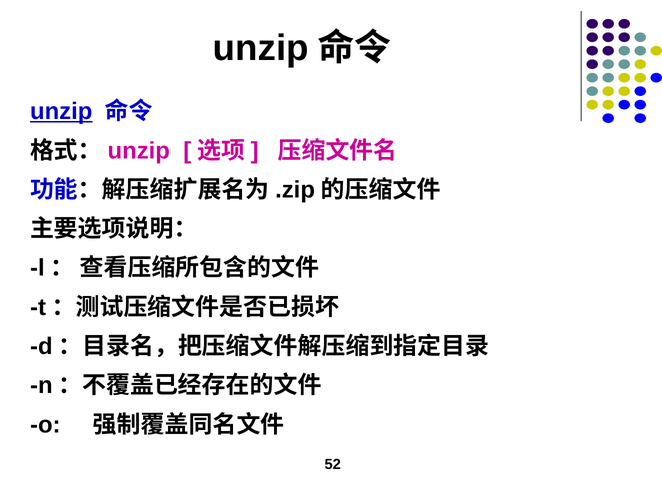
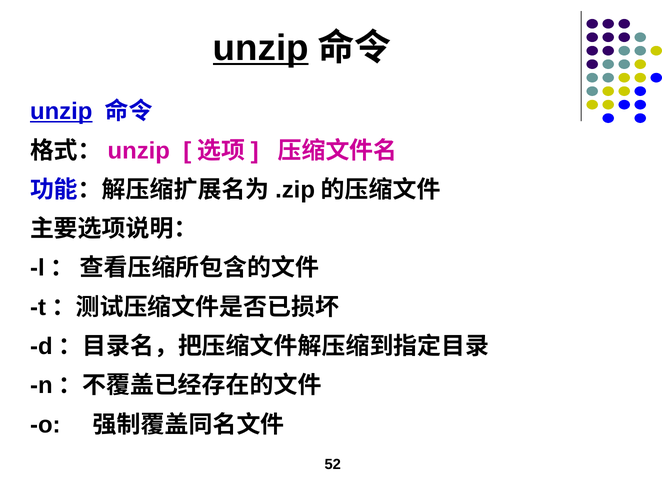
unzip at (261, 48) underline: none -> present
